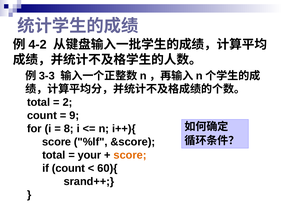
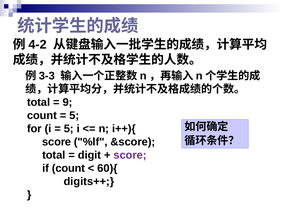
2: 2 -> 9
9 at (74, 116): 9 -> 5
8 at (69, 129): 8 -> 5
your: your -> digit
score at (130, 155) colour: orange -> purple
srand++: srand++ -> digits++
